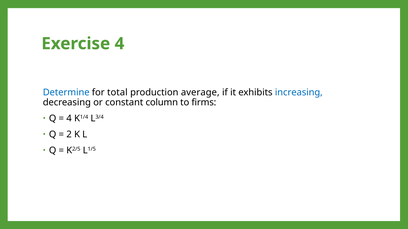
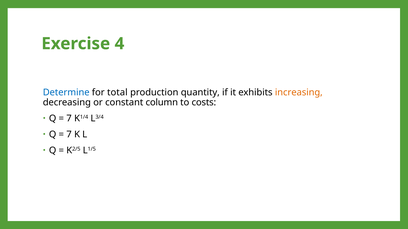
average: average -> quantity
increasing colour: blue -> orange
firms: firms -> costs
4 at (69, 119): 4 -> 7
2 at (69, 135): 2 -> 7
